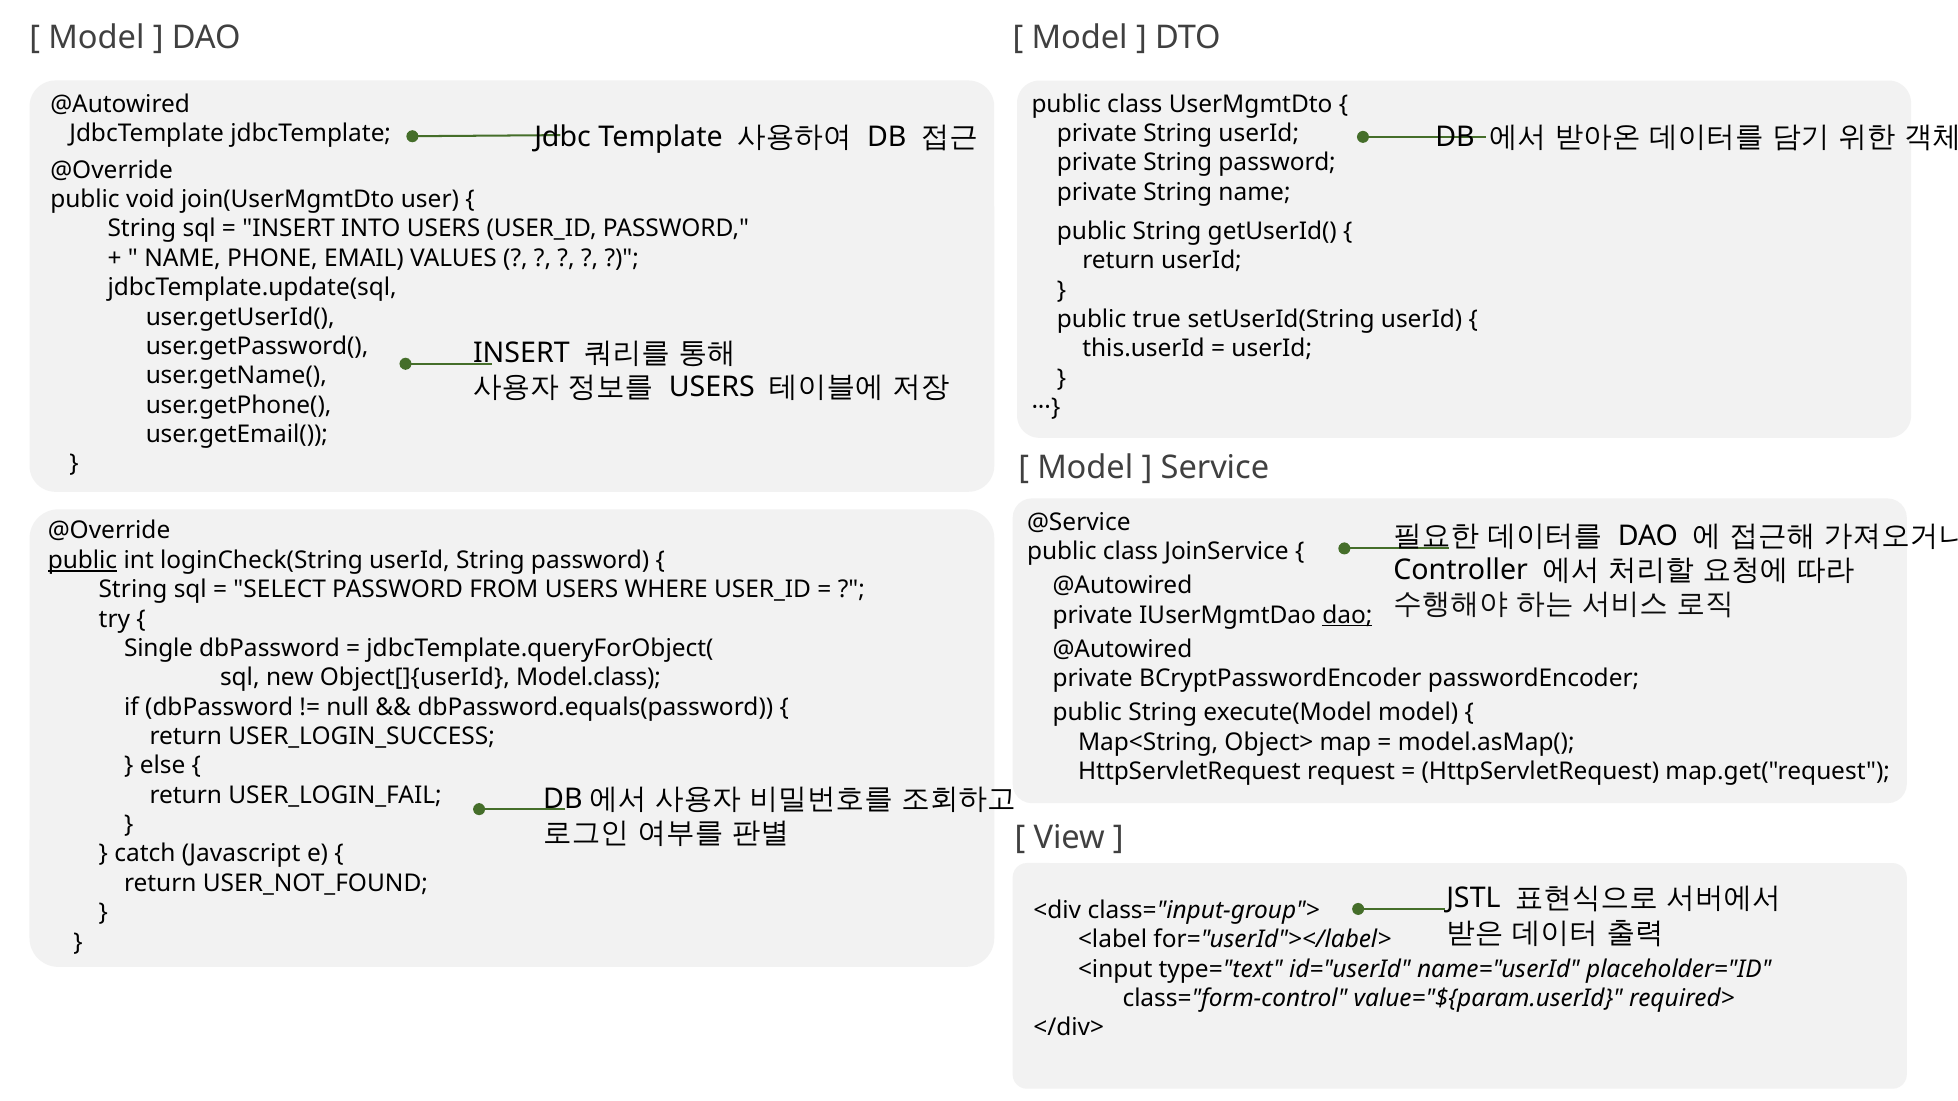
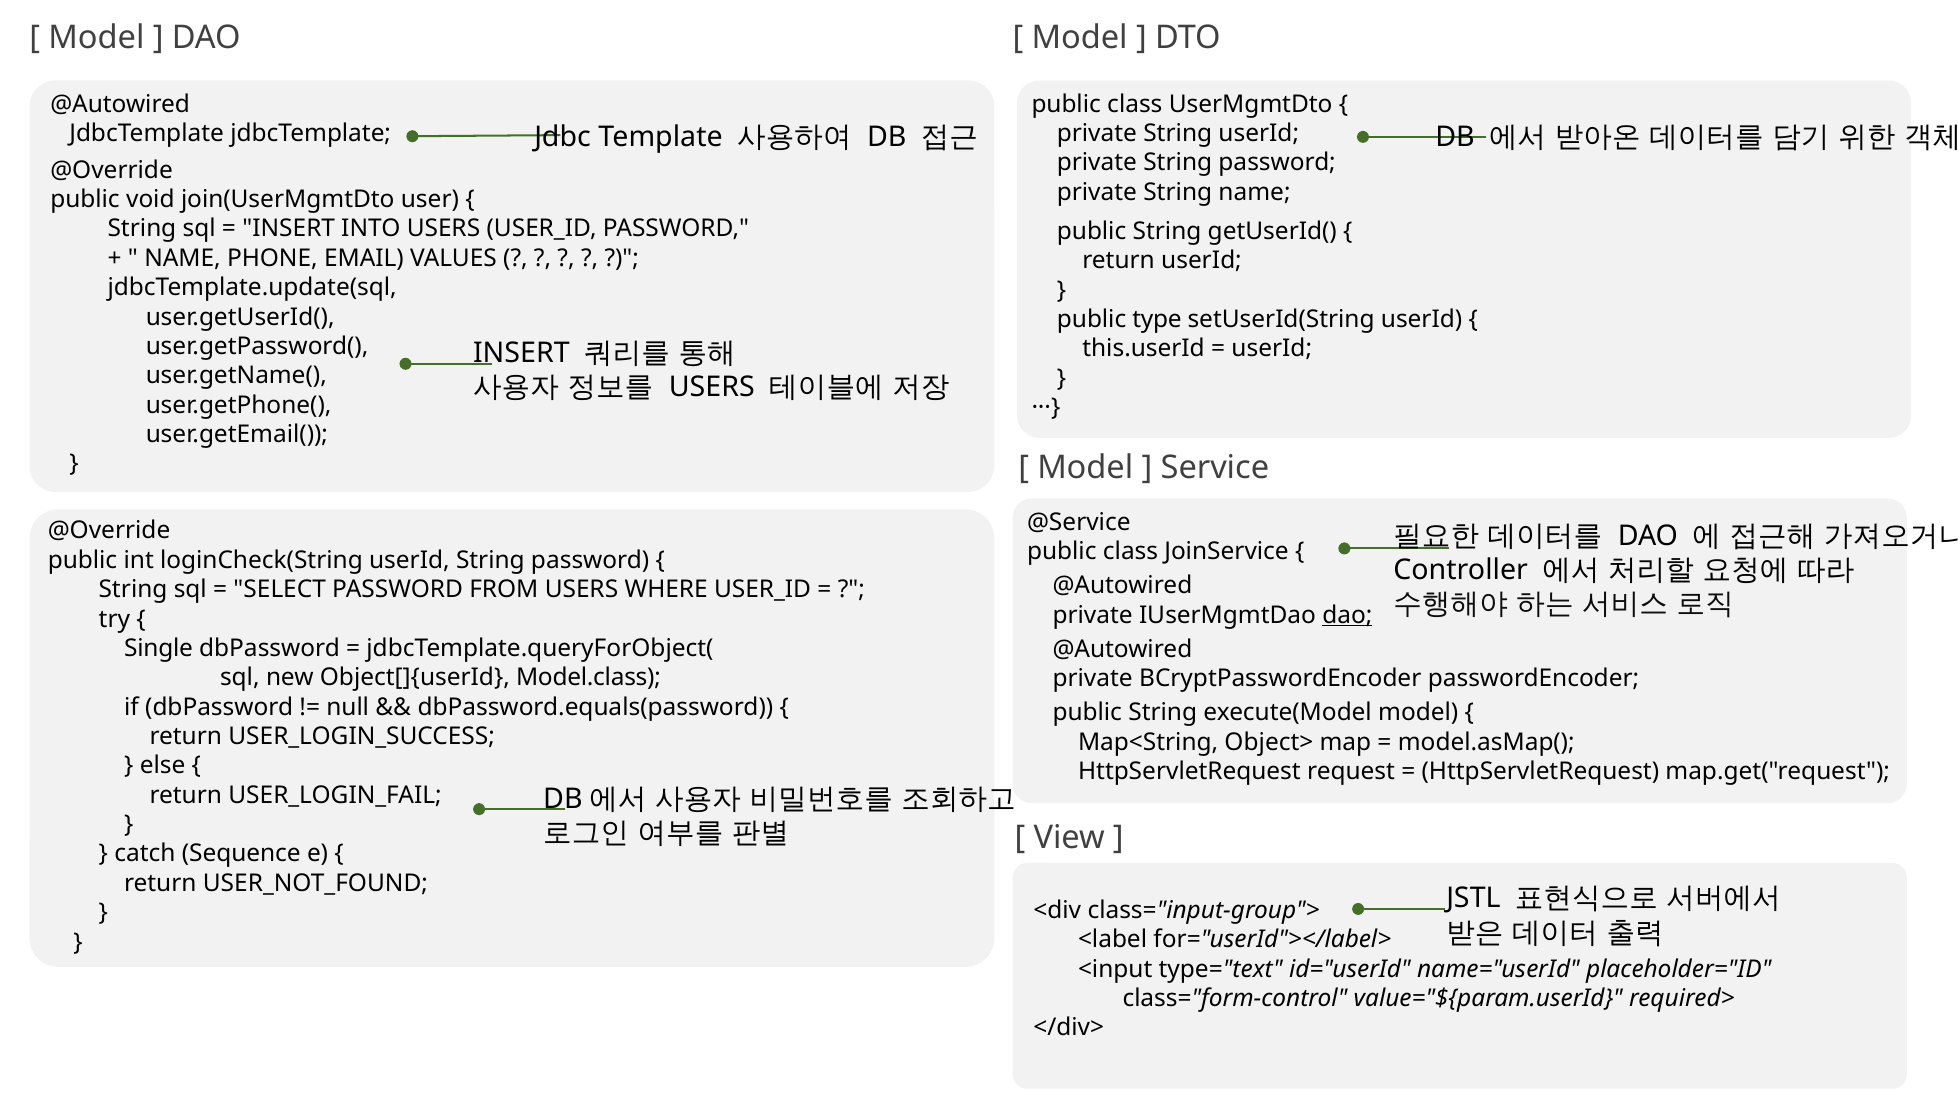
true: true -> type
public at (83, 560) underline: present -> none
Javascript: Javascript -> Sequence
